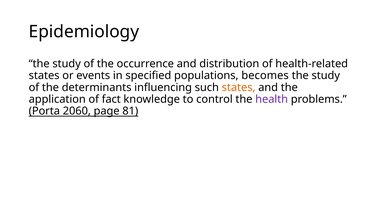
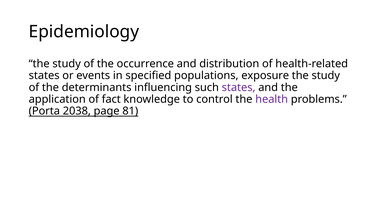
becomes: becomes -> exposure
states at (239, 87) colour: orange -> purple
2060: 2060 -> 2038
